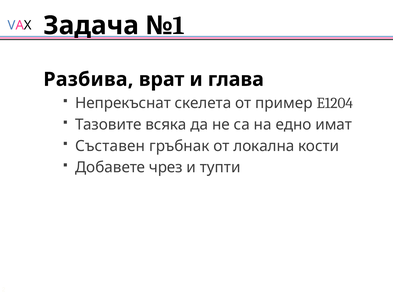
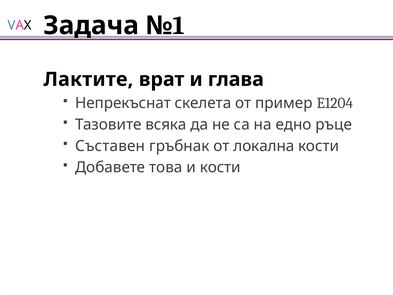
Разбива: Разбива -> Лактите
имат: имат -> ръце
чрез: чрез -> това
и тупти: тупти -> кости
